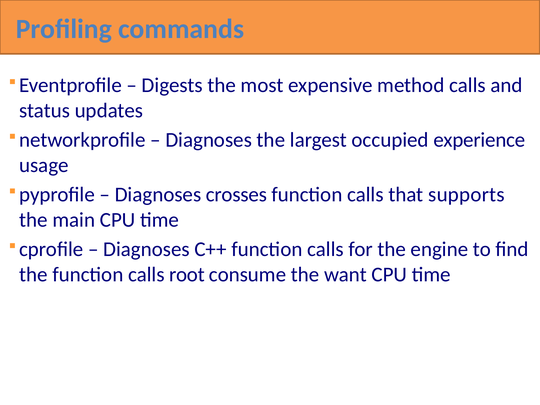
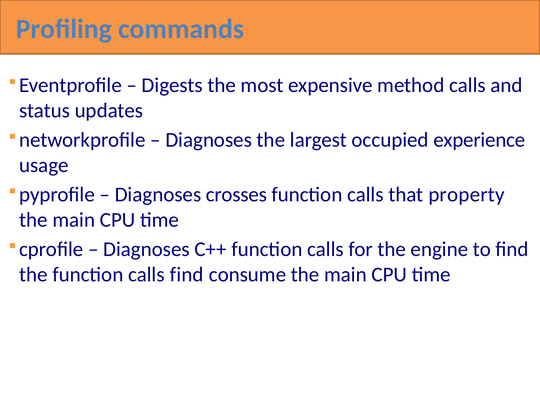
supports: supports -> property
calls root: root -> find
consume the want: want -> main
